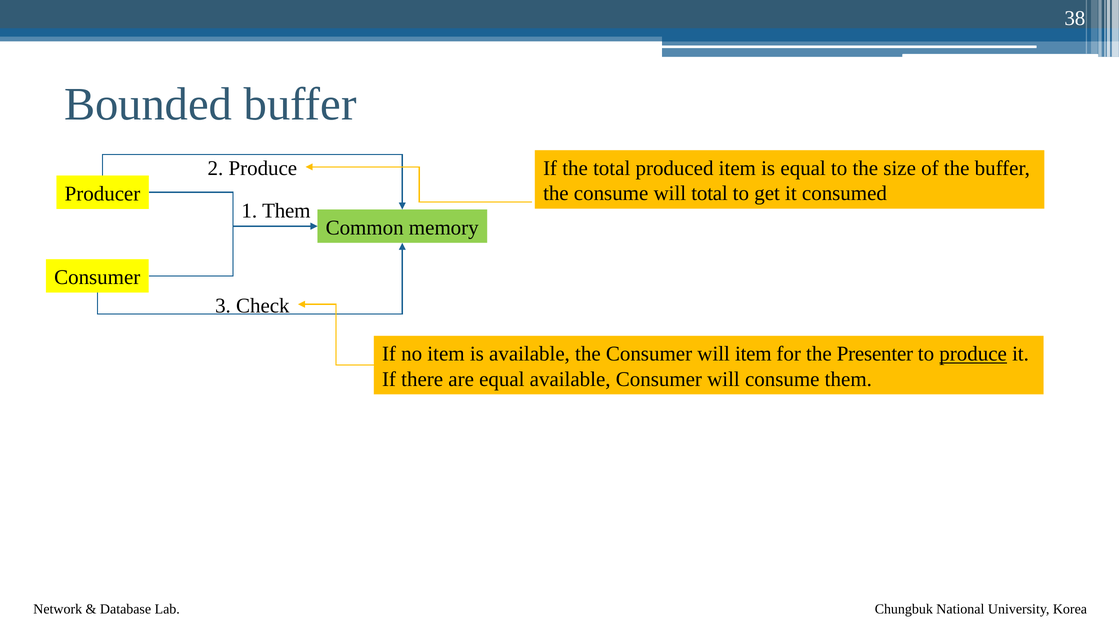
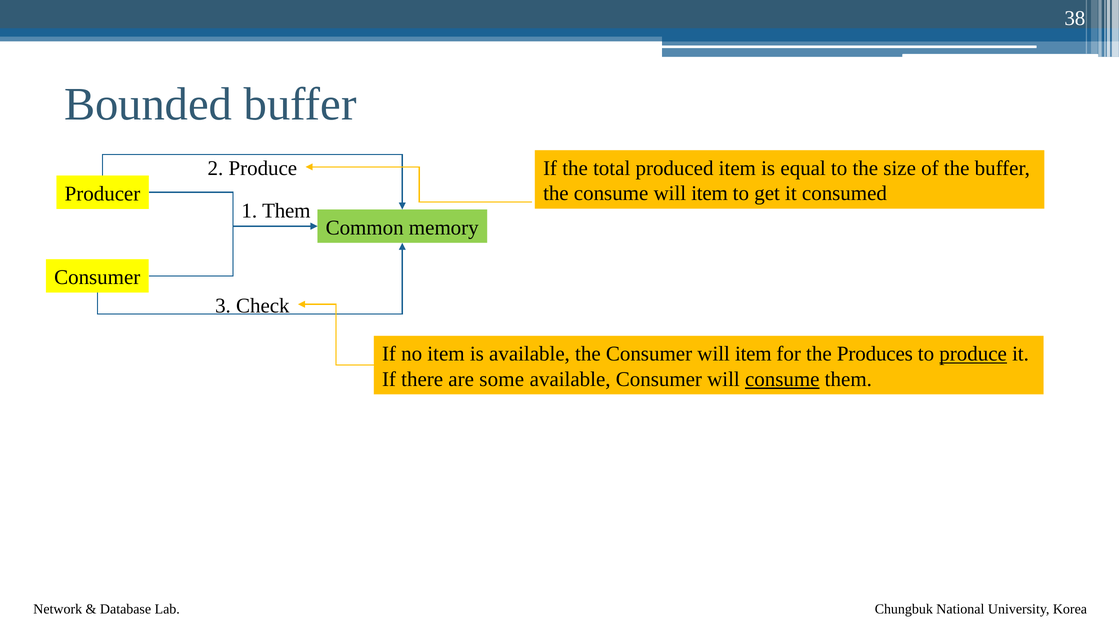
total at (710, 194): total -> item
Presenter: Presenter -> Produces
are equal: equal -> some
consume at (782, 379) underline: none -> present
